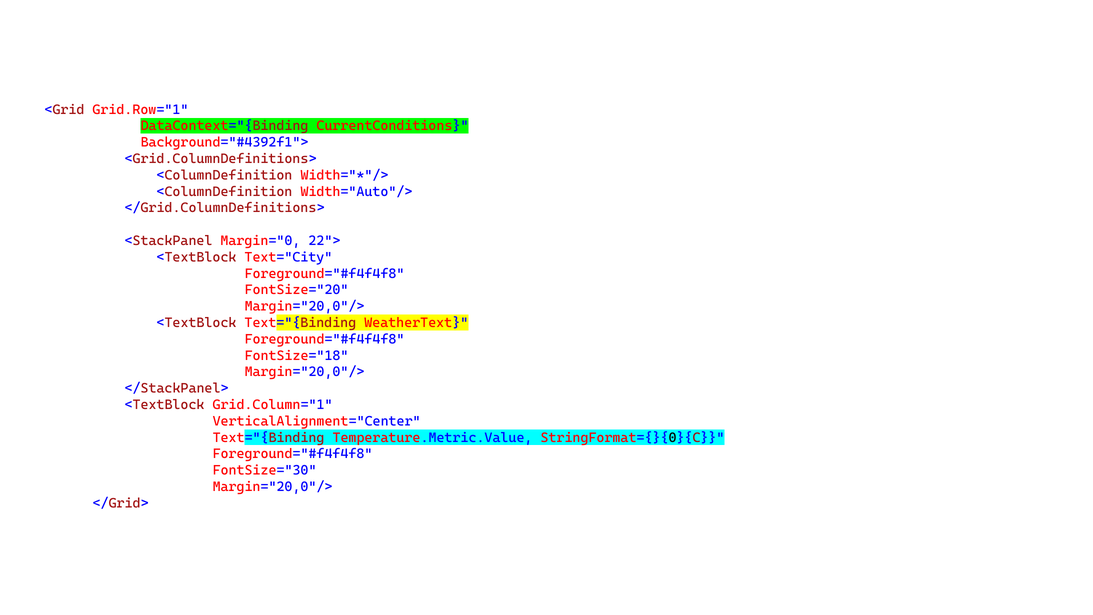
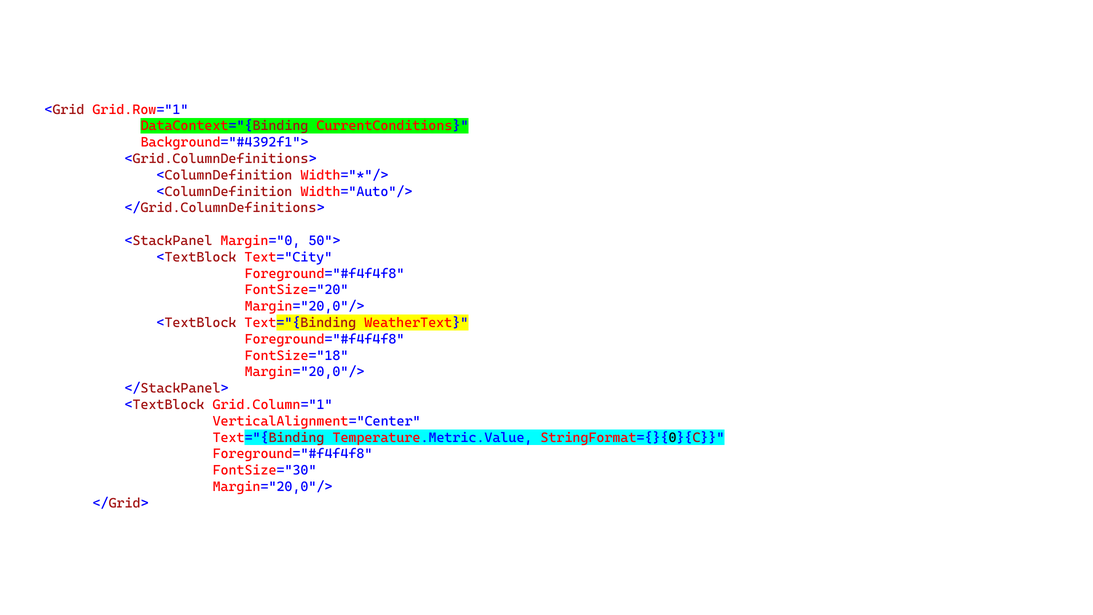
22">: 22"> -> 50">
